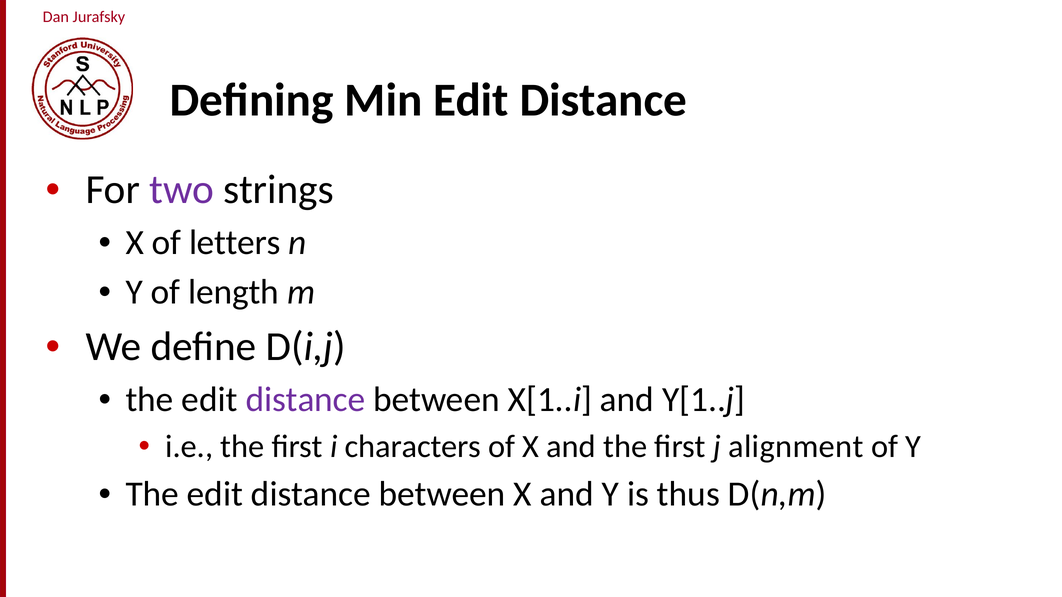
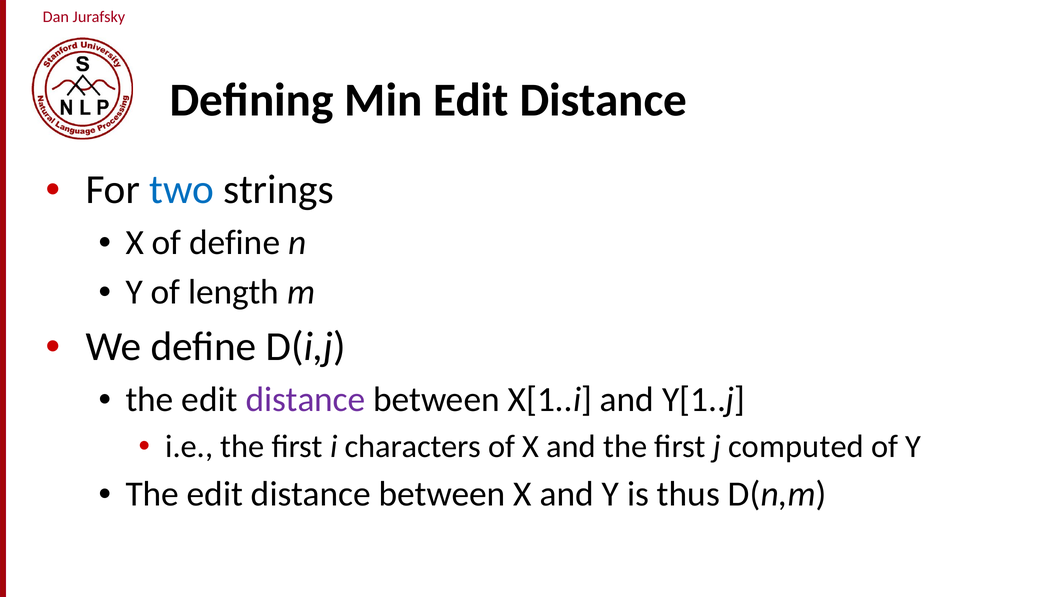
two colour: purple -> blue
of letters: letters -> define
alignment: alignment -> computed
